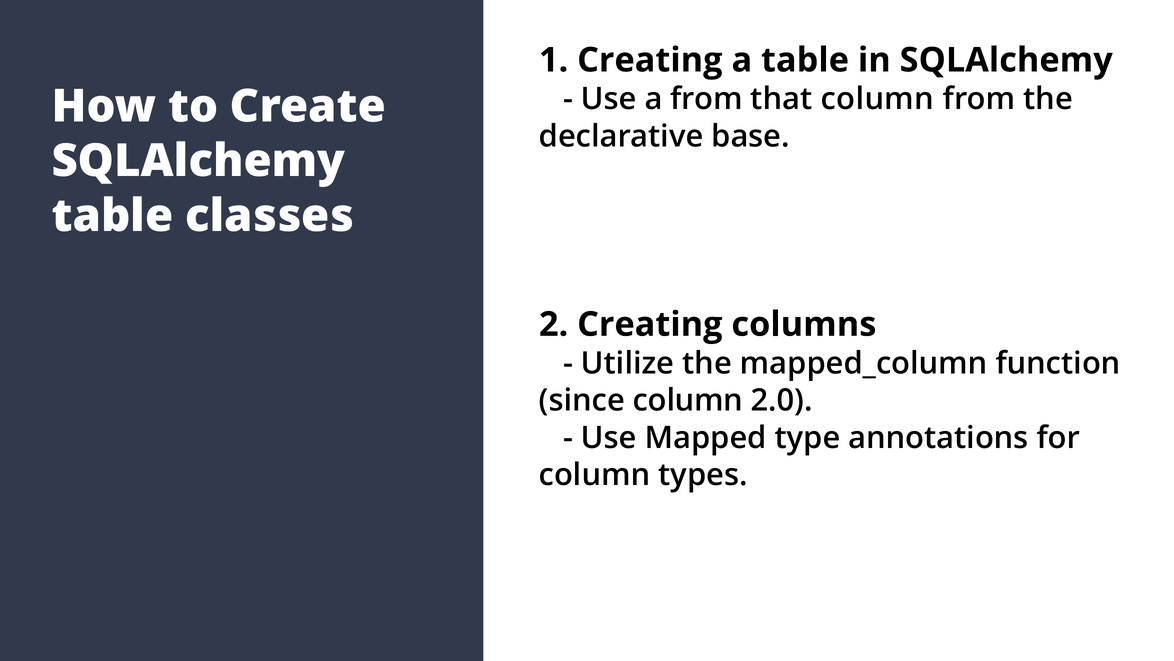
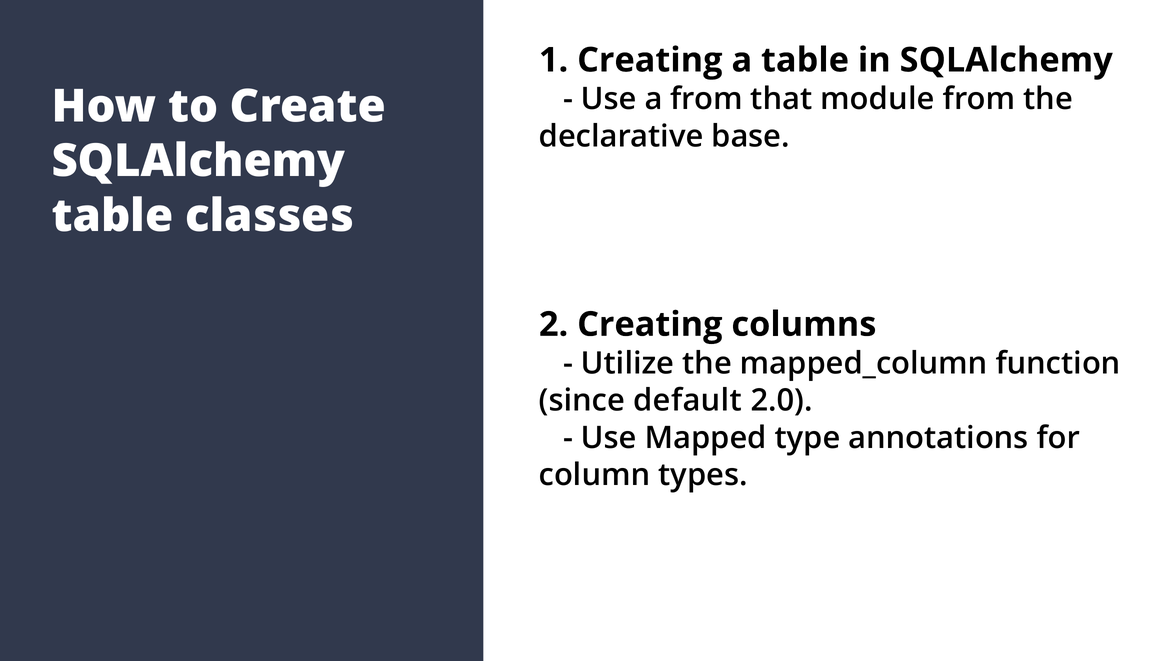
that column: column -> module
since column: column -> default
